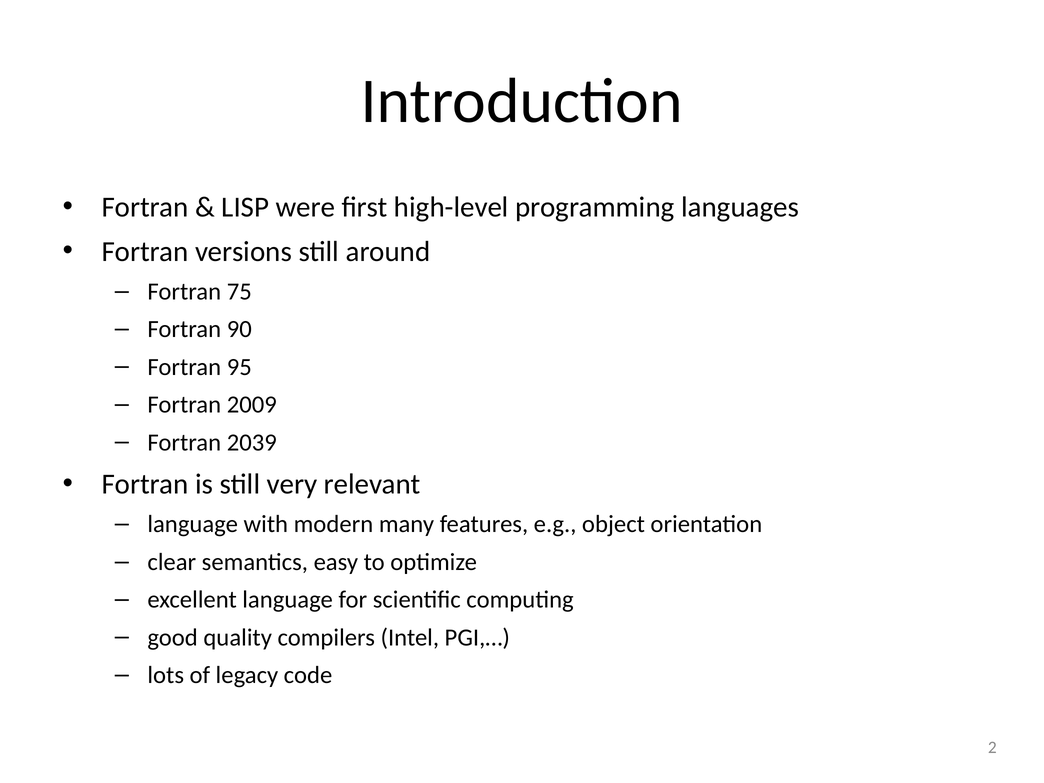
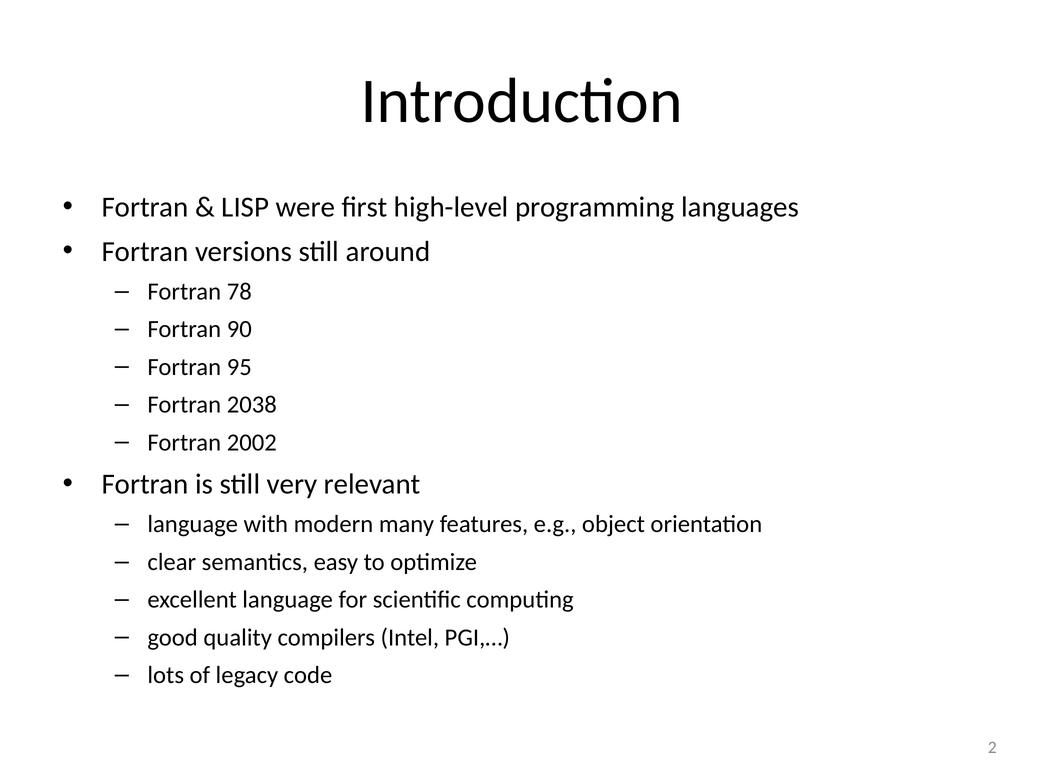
75: 75 -> 78
2009: 2009 -> 2038
2039: 2039 -> 2002
